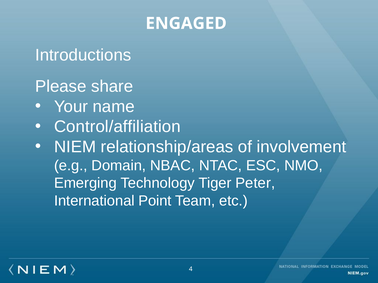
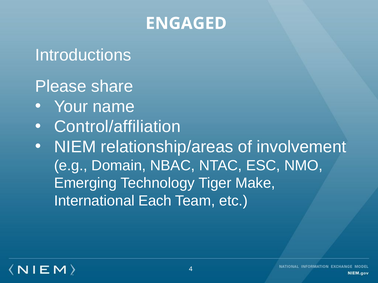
Peter: Peter -> Make
Point: Point -> Each
